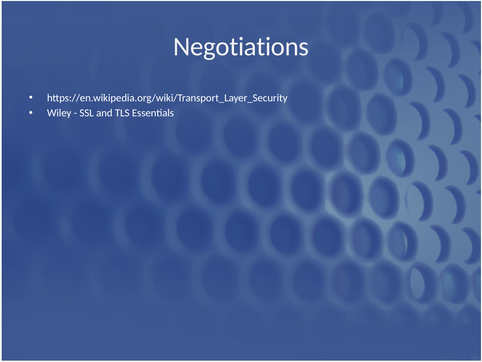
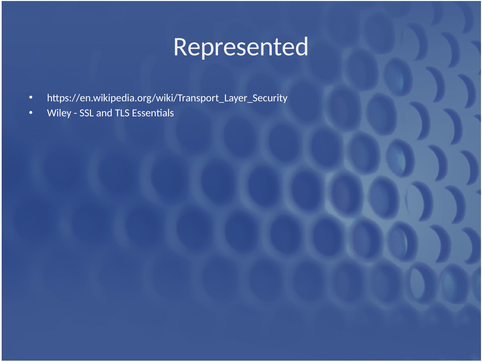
Negotiations: Negotiations -> Represented
